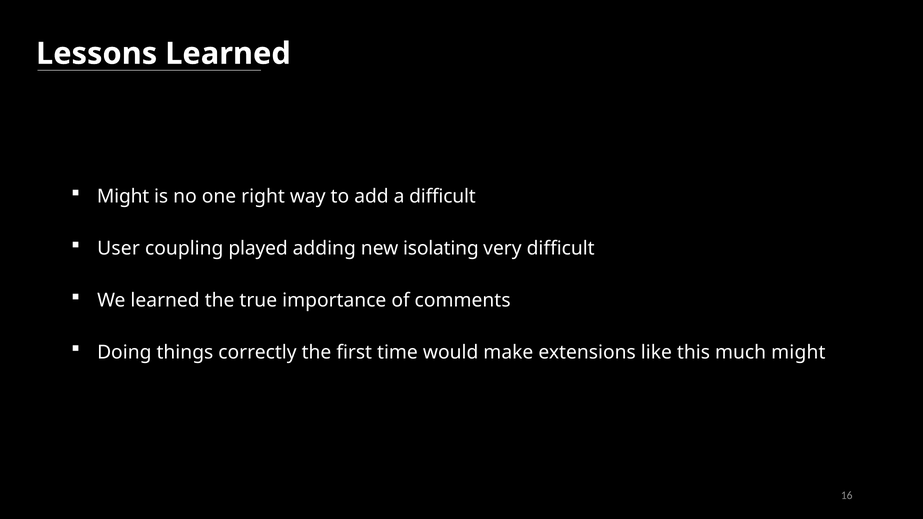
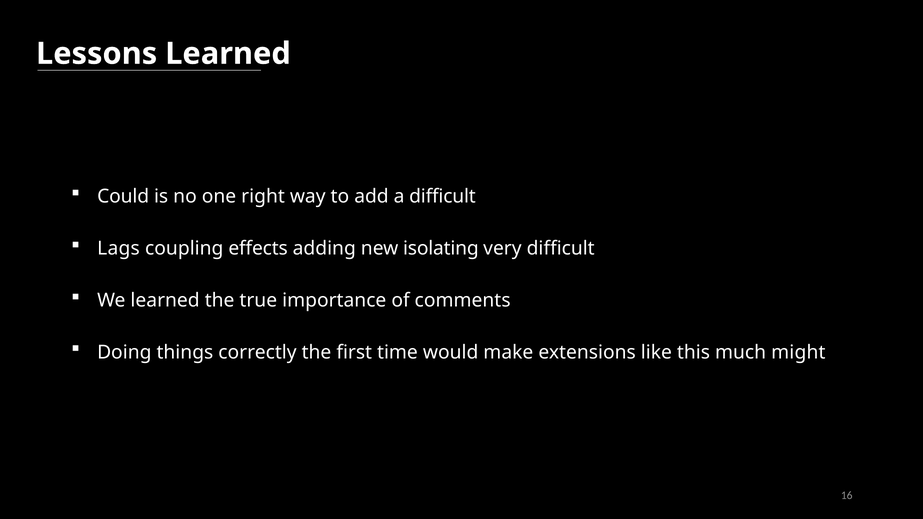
Might at (123, 197): Might -> Could
User: User -> Lags
played: played -> effects
